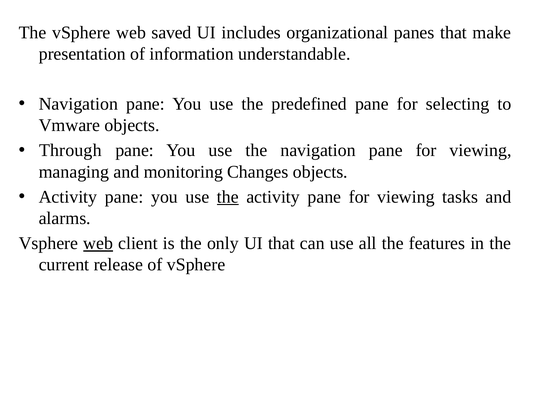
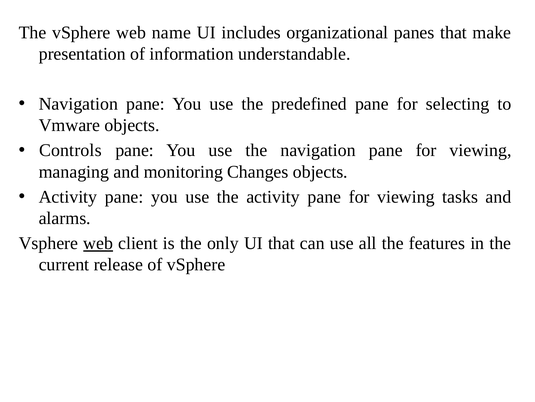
saved: saved -> name
Through: Through -> Controls
the at (228, 197) underline: present -> none
